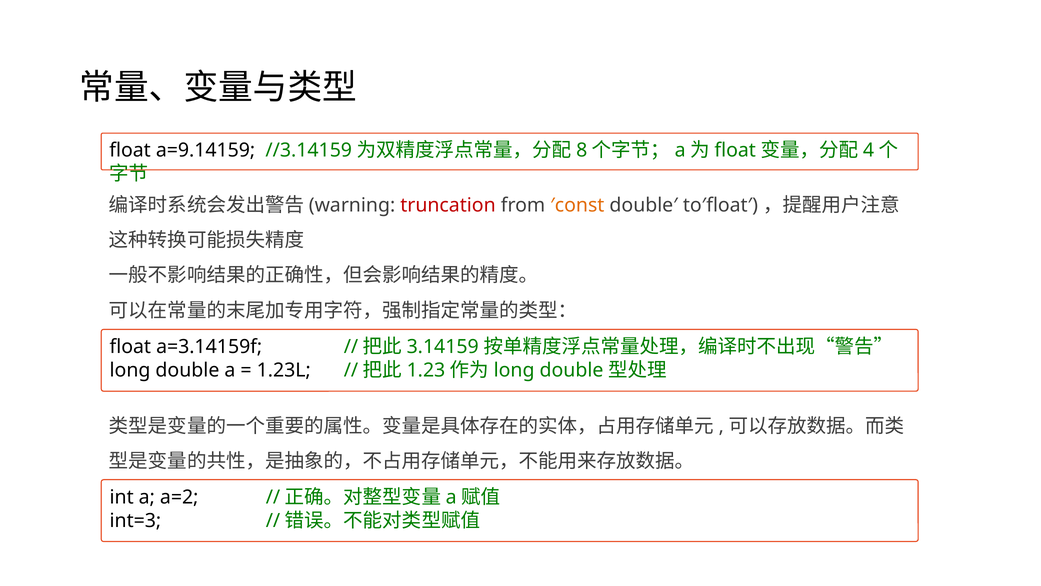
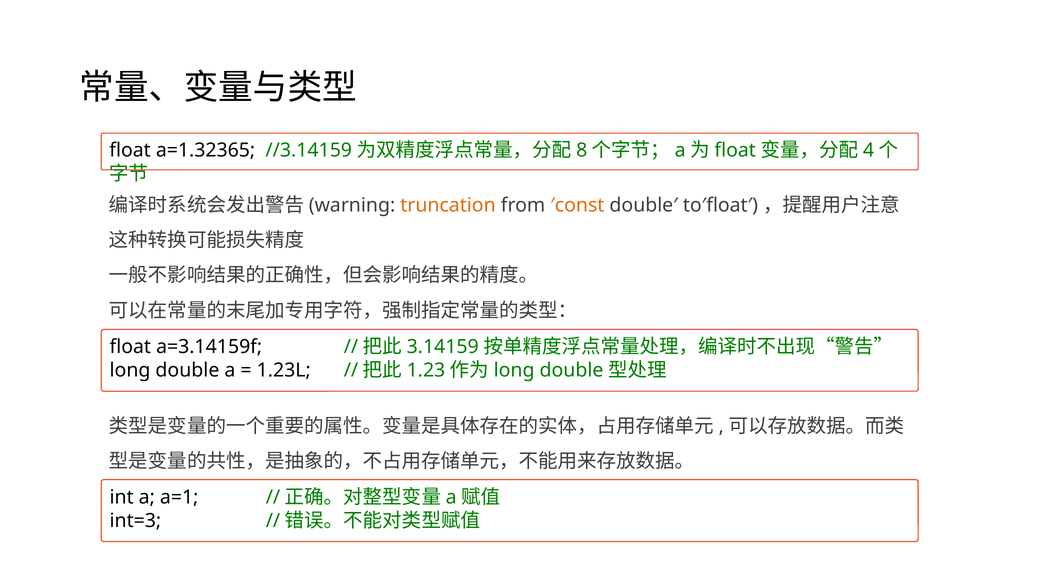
a=9.14159: a=9.14159 -> a=1.32365
truncation colour: red -> orange
a=2: a=2 -> a=1
